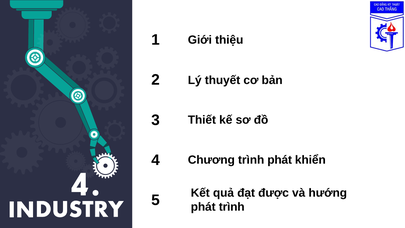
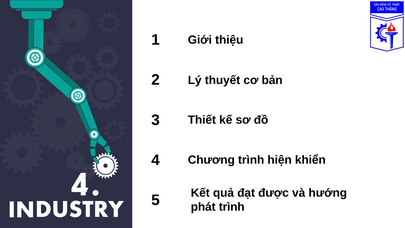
trình phát: phát -> hiện
